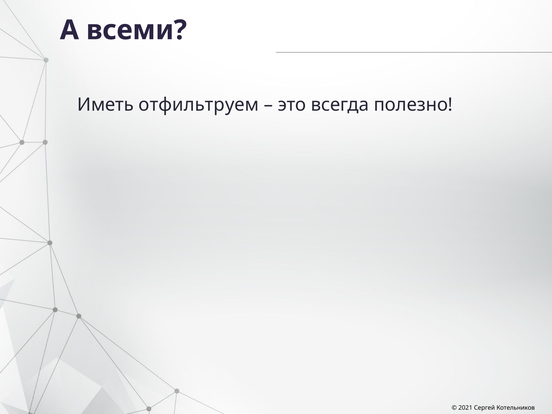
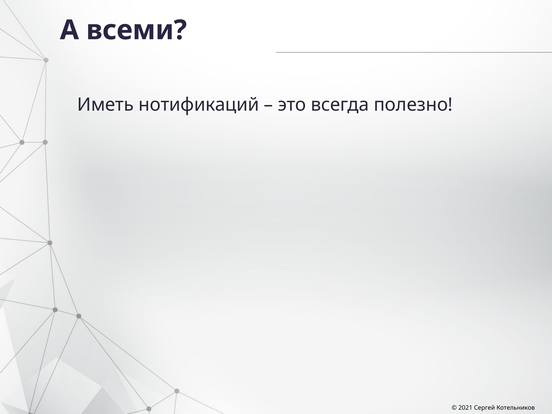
отфильтруем: отфильтруем -> нотификаций
